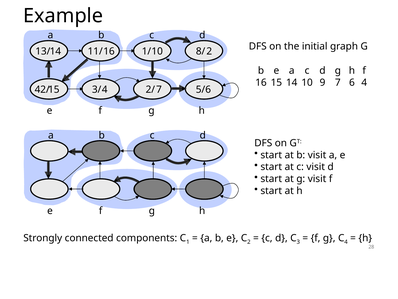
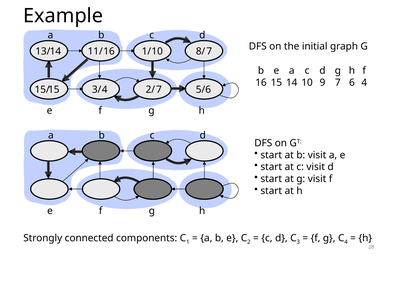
13/ 2: 2 -> 7
42/: 42/ -> 15/
